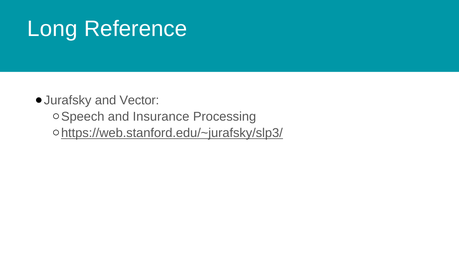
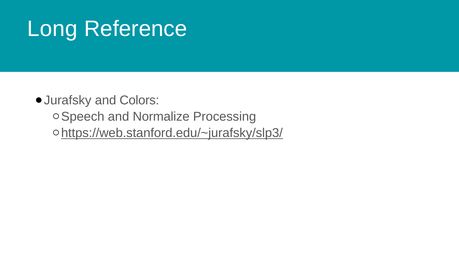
Vector: Vector -> Colors
Insurance: Insurance -> Normalize
